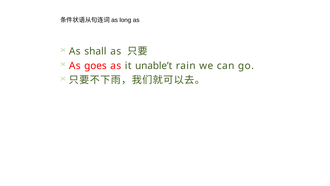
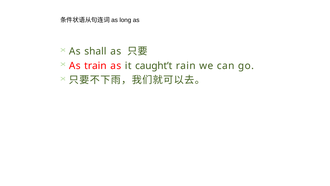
goes: goes -> train
unable’t: unable’t -> caught’t
